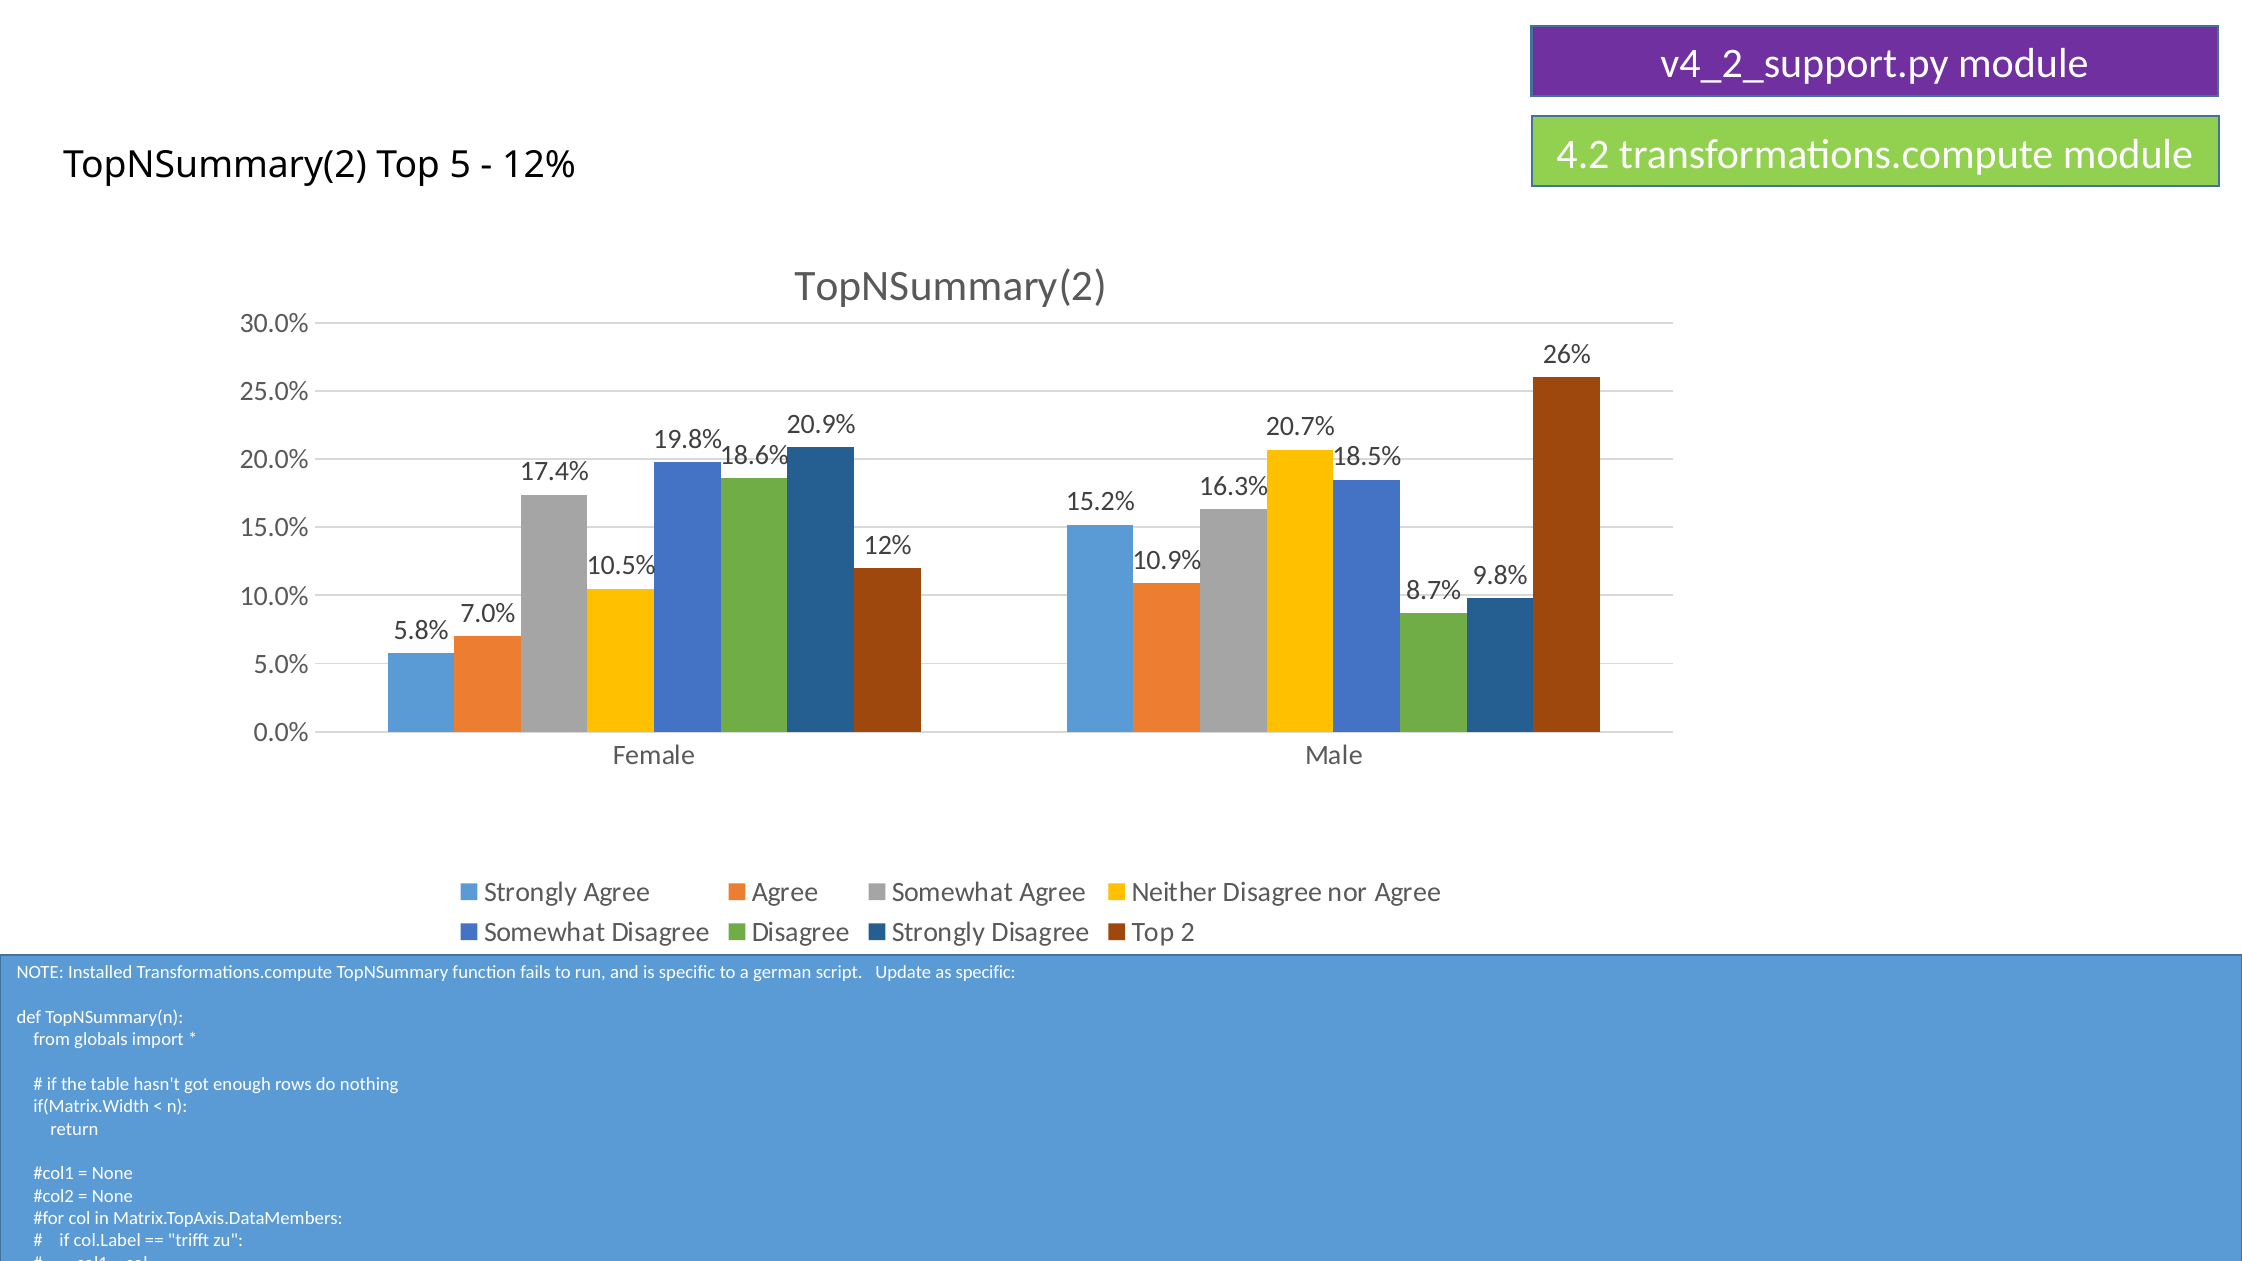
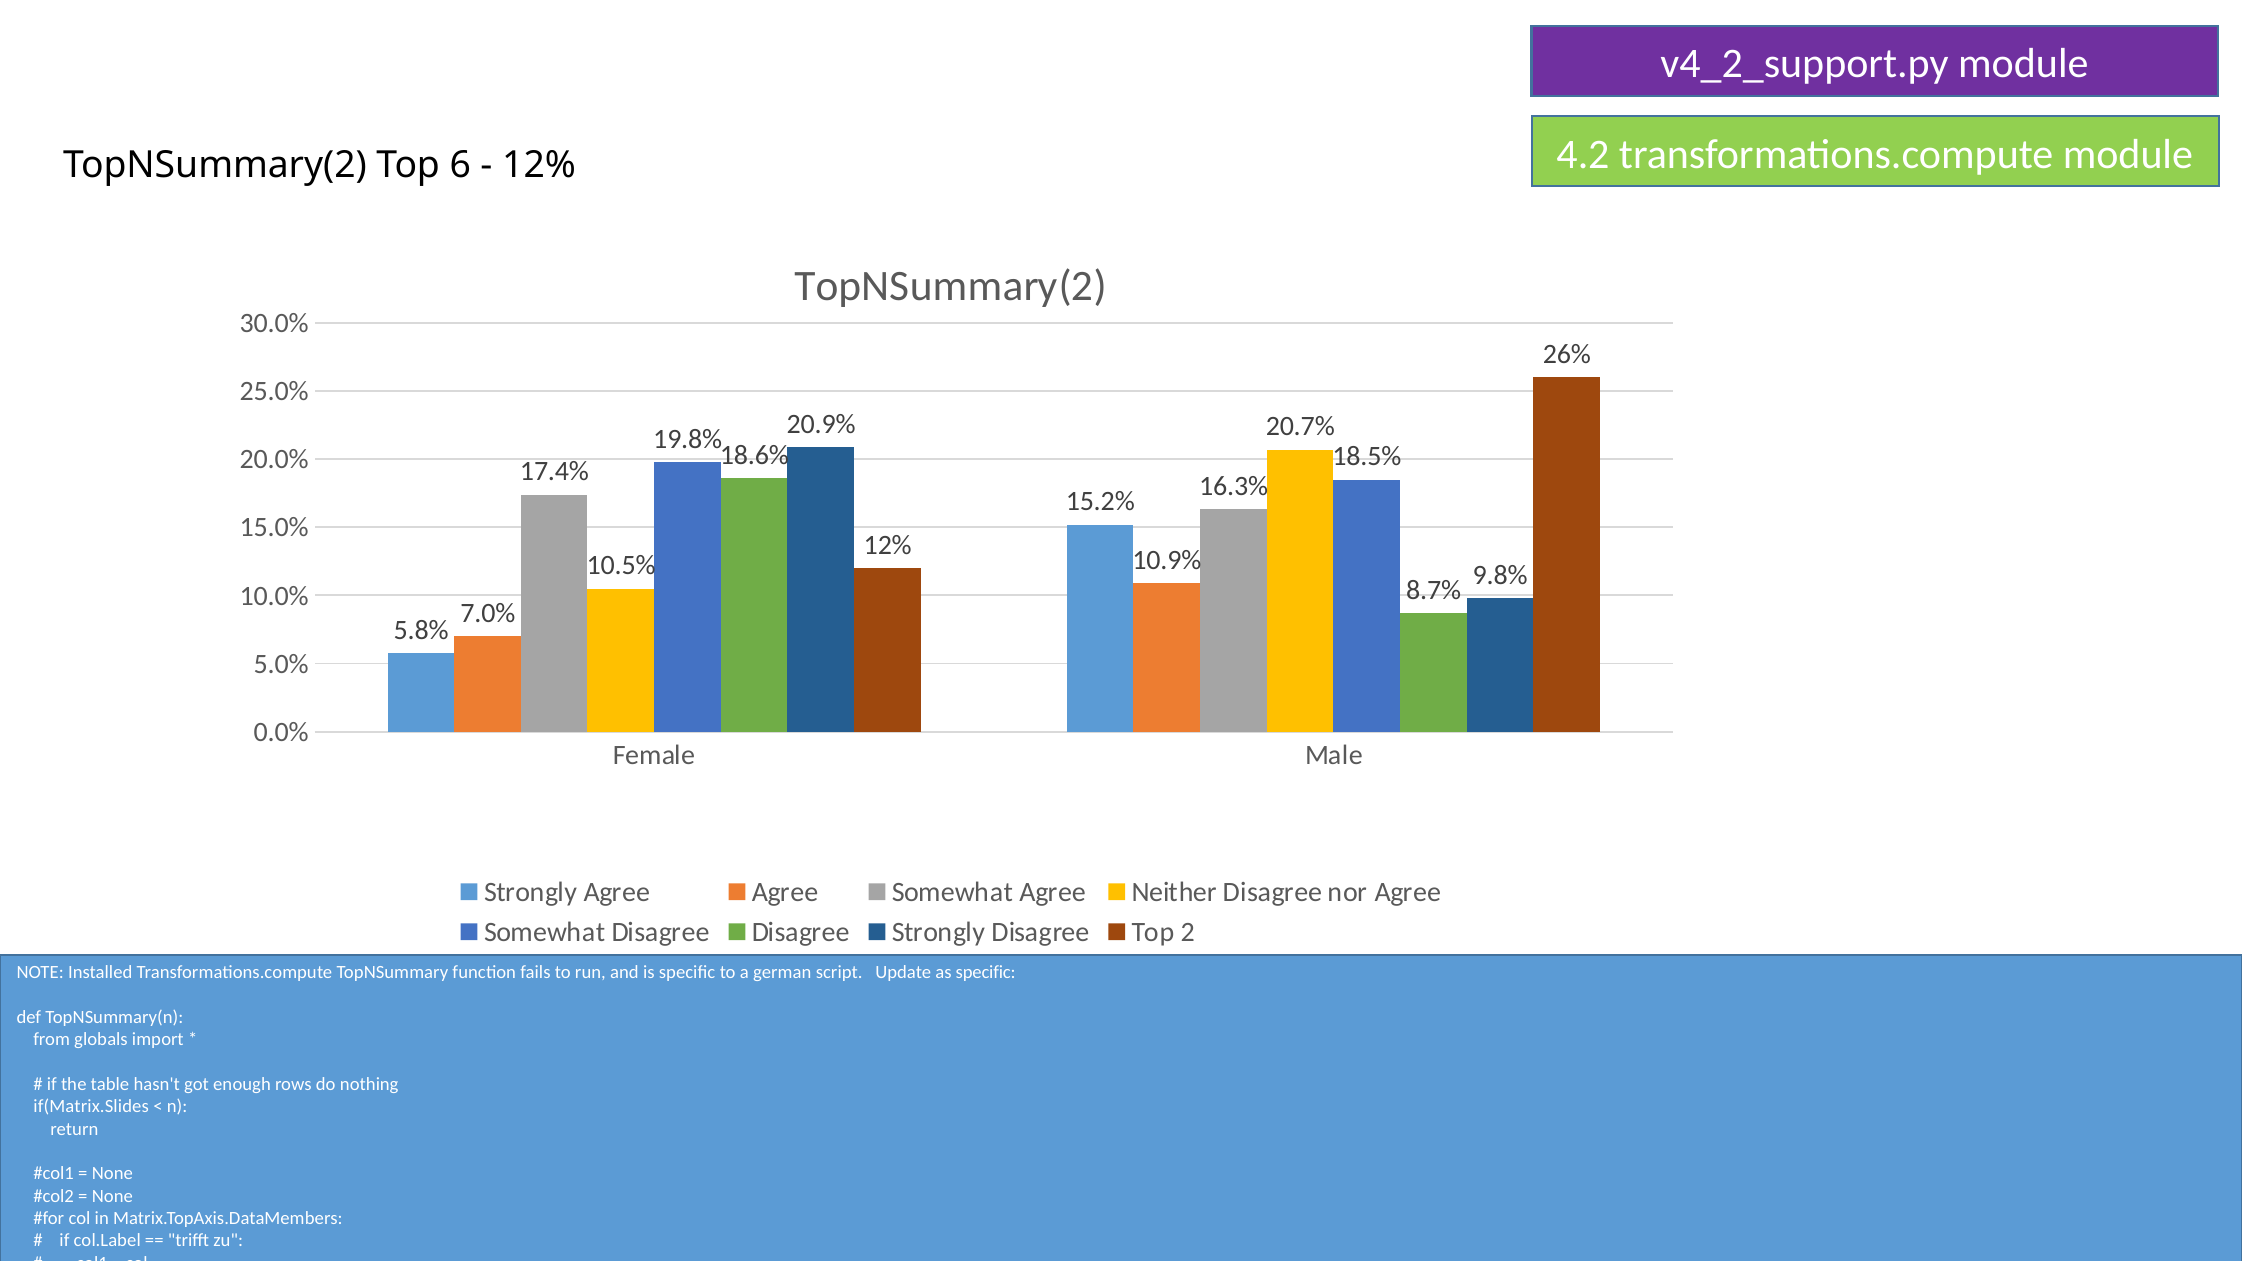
5: 5 -> 6
if(Matrix.Width: if(Matrix.Width -> if(Matrix.Slides
